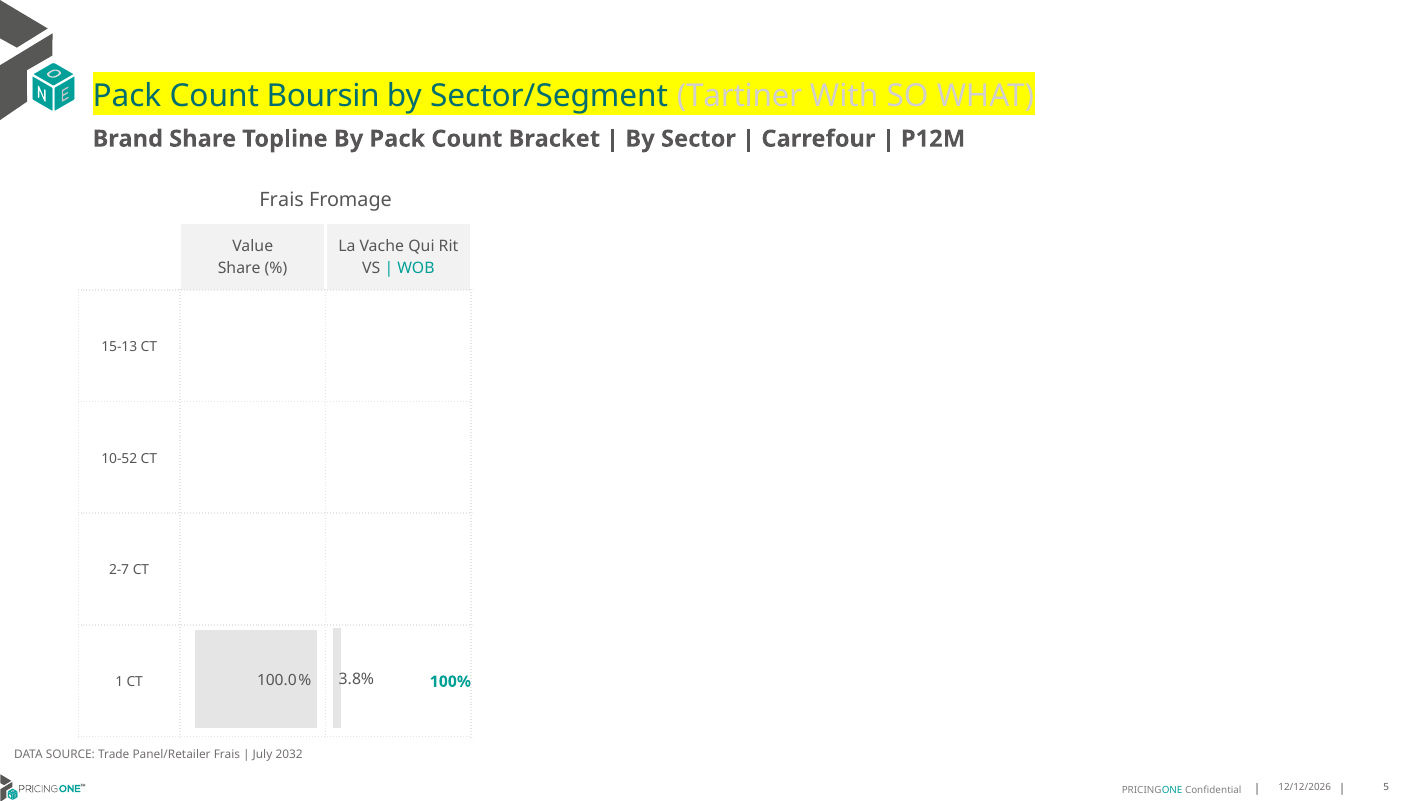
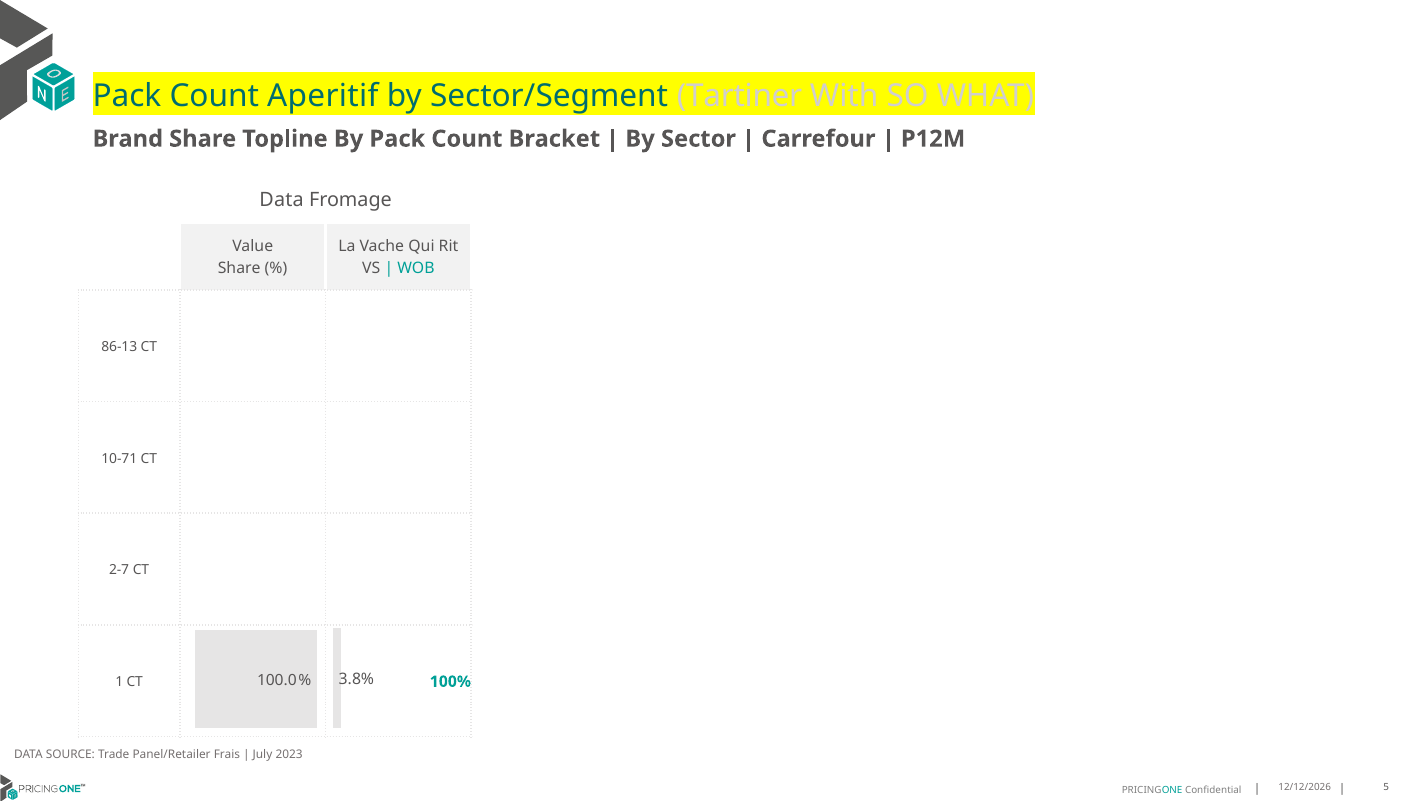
Boursin: Boursin -> Aperitif
Frais at (282, 200): Frais -> Data
15-13: 15-13 -> 86-13
10-52: 10-52 -> 10-71
2032: 2032 -> 2023
